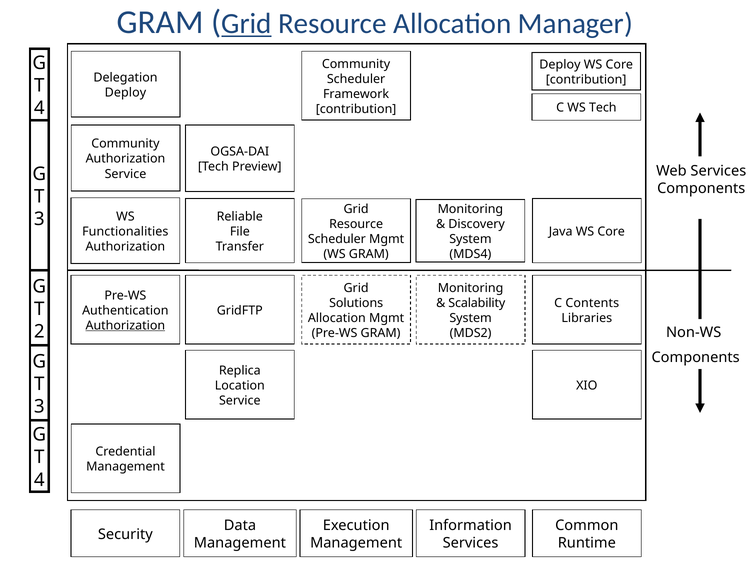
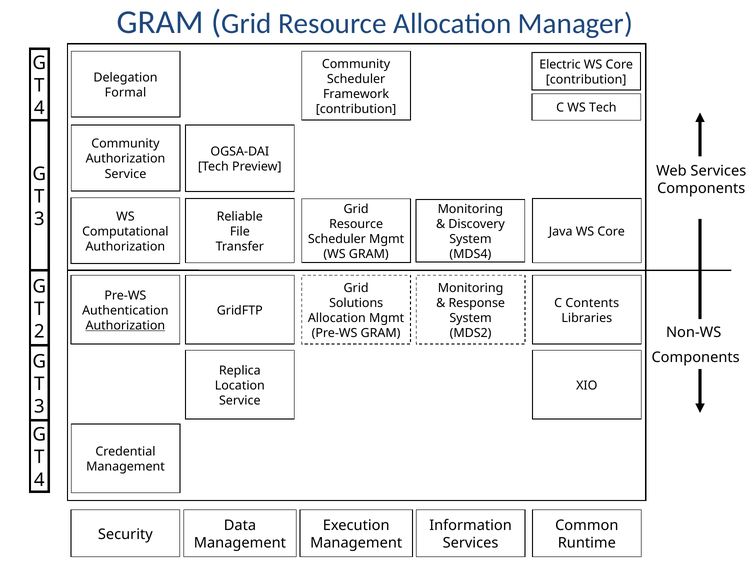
Grid at (247, 24) underline: present -> none
Deploy at (560, 65): Deploy -> Electric
Deploy at (125, 93): Deploy -> Formal
Functionalities: Functionalities -> Computational
Scalability: Scalability -> Response
